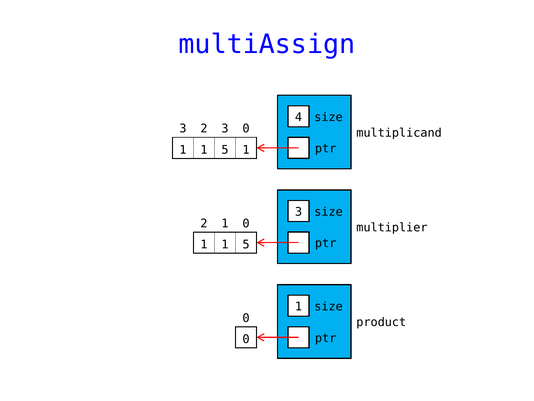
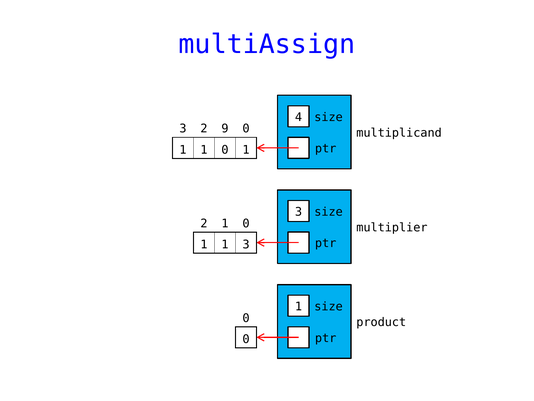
2 3: 3 -> 9
5 at (225, 150): 5 -> 0
5 at (246, 244): 5 -> 3
